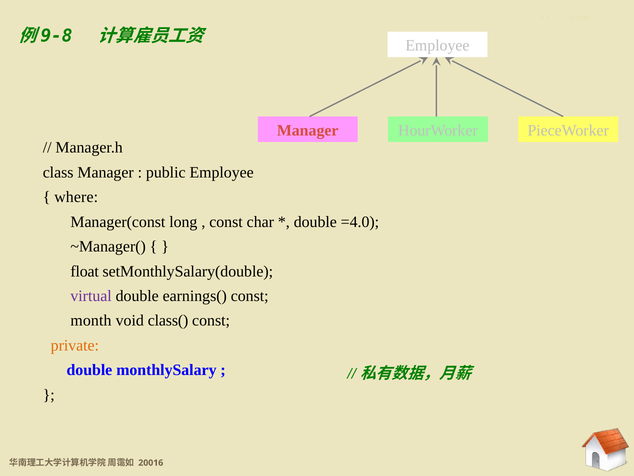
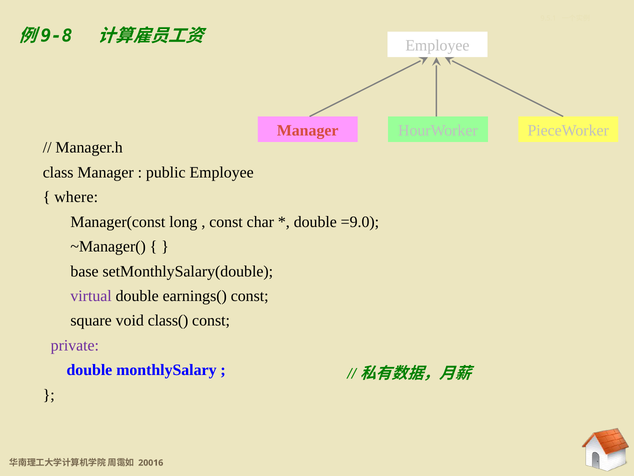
=4.0: =4.0 -> =9.0
float: float -> base
month: month -> square
private colour: orange -> purple
